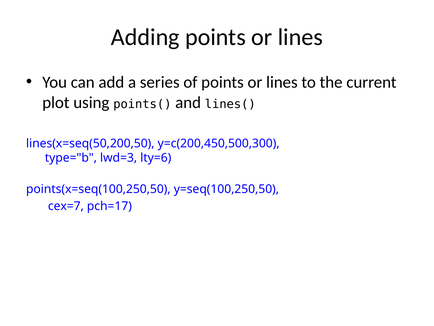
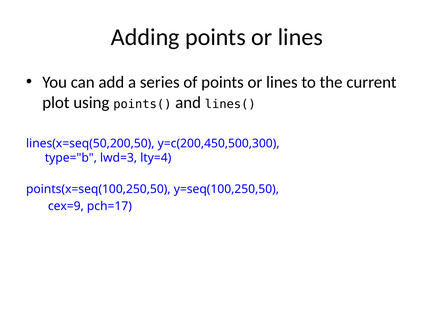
lty=6: lty=6 -> lty=4
cex=7: cex=7 -> cex=9
